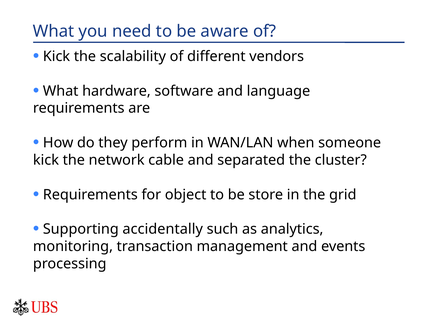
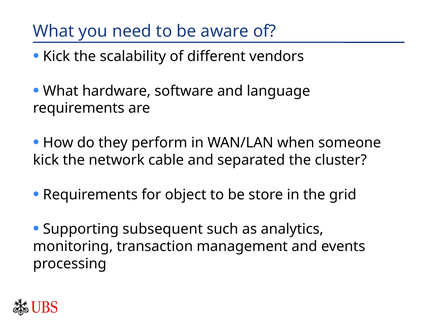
accidentally: accidentally -> subsequent
